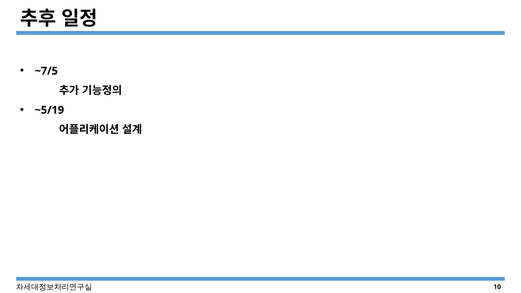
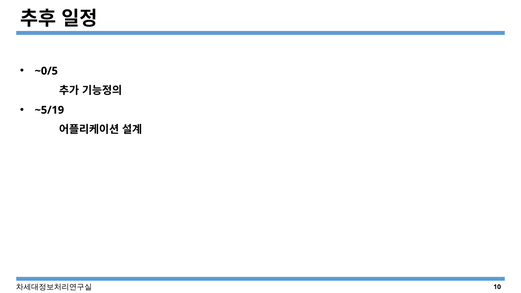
~7/5: ~7/5 -> ~0/5
